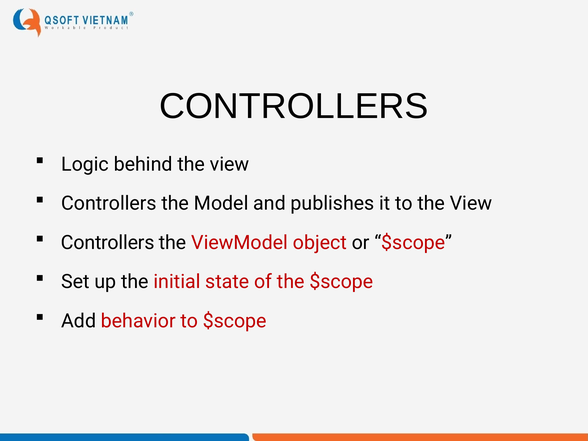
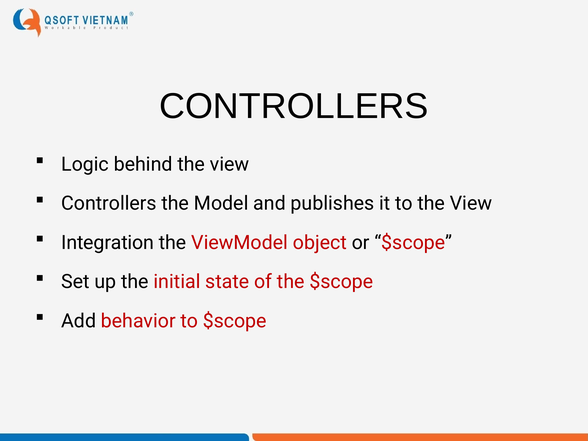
Controllers at (108, 243): Controllers -> Integration
